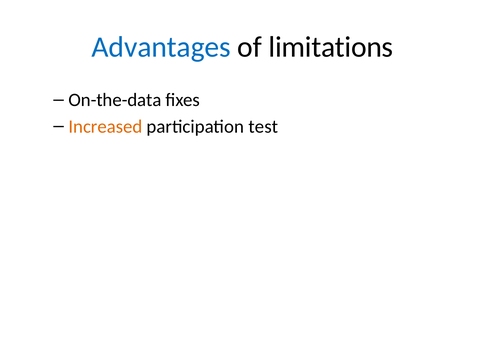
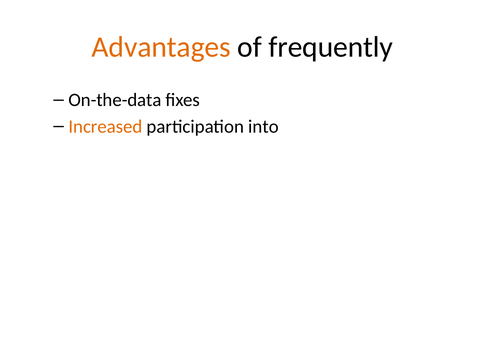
Advantages colour: blue -> orange
limitations: limitations -> frequently
test: test -> into
